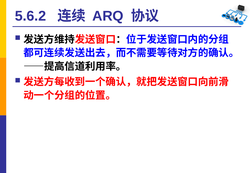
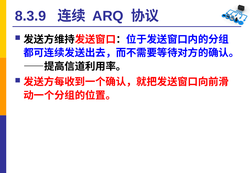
5.6.2: 5.6.2 -> 8.3.9
